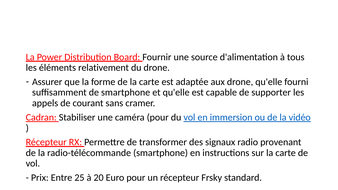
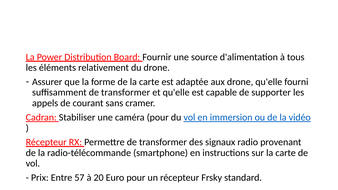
suffisamment de smartphone: smartphone -> transformer
25: 25 -> 57
